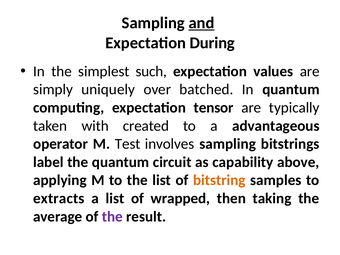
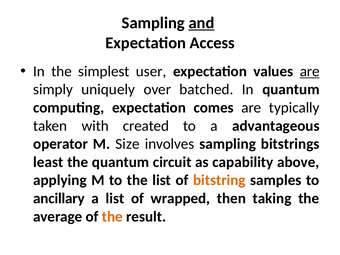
During: During -> Access
such: such -> user
are at (310, 71) underline: none -> present
tensor: tensor -> comes
Test: Test -> Size
label: label -> least
extracts: extracts -> ancillary
the at (112, 217) colour: purple -> orange
